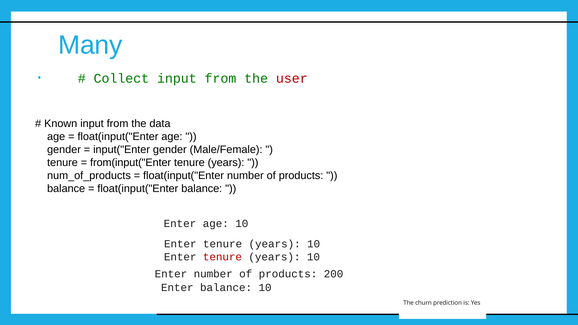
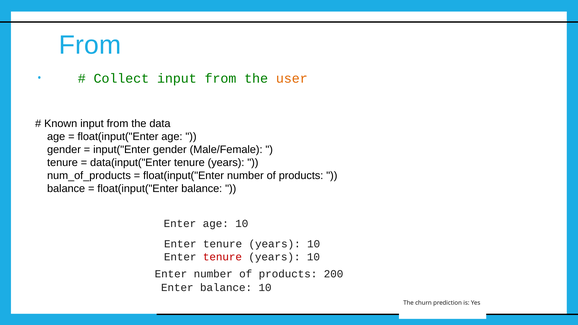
Many at (90, 45): Many -> From
user colour: red -> orange
from(input("Enter: from(input("Enter -> data(input("Enter
